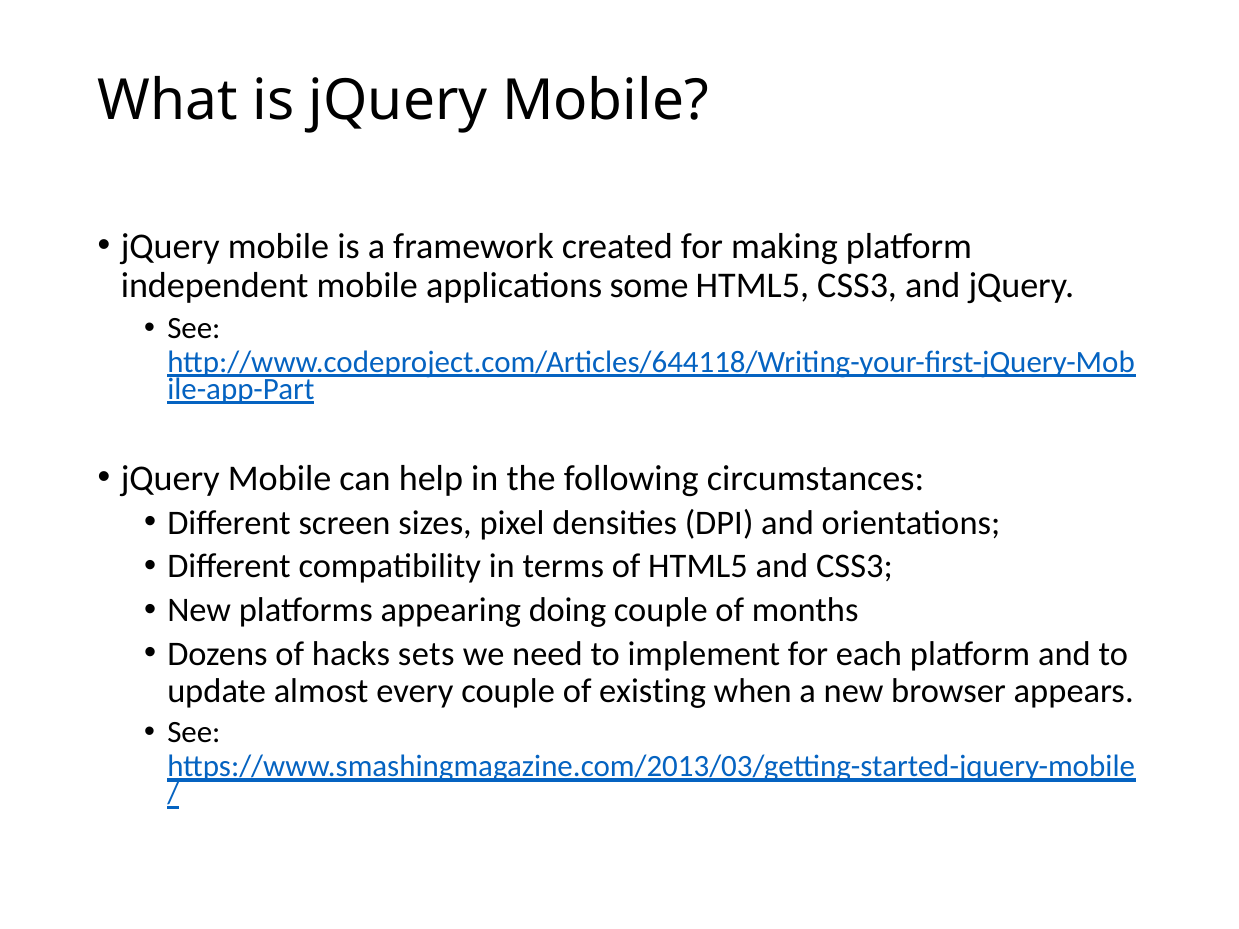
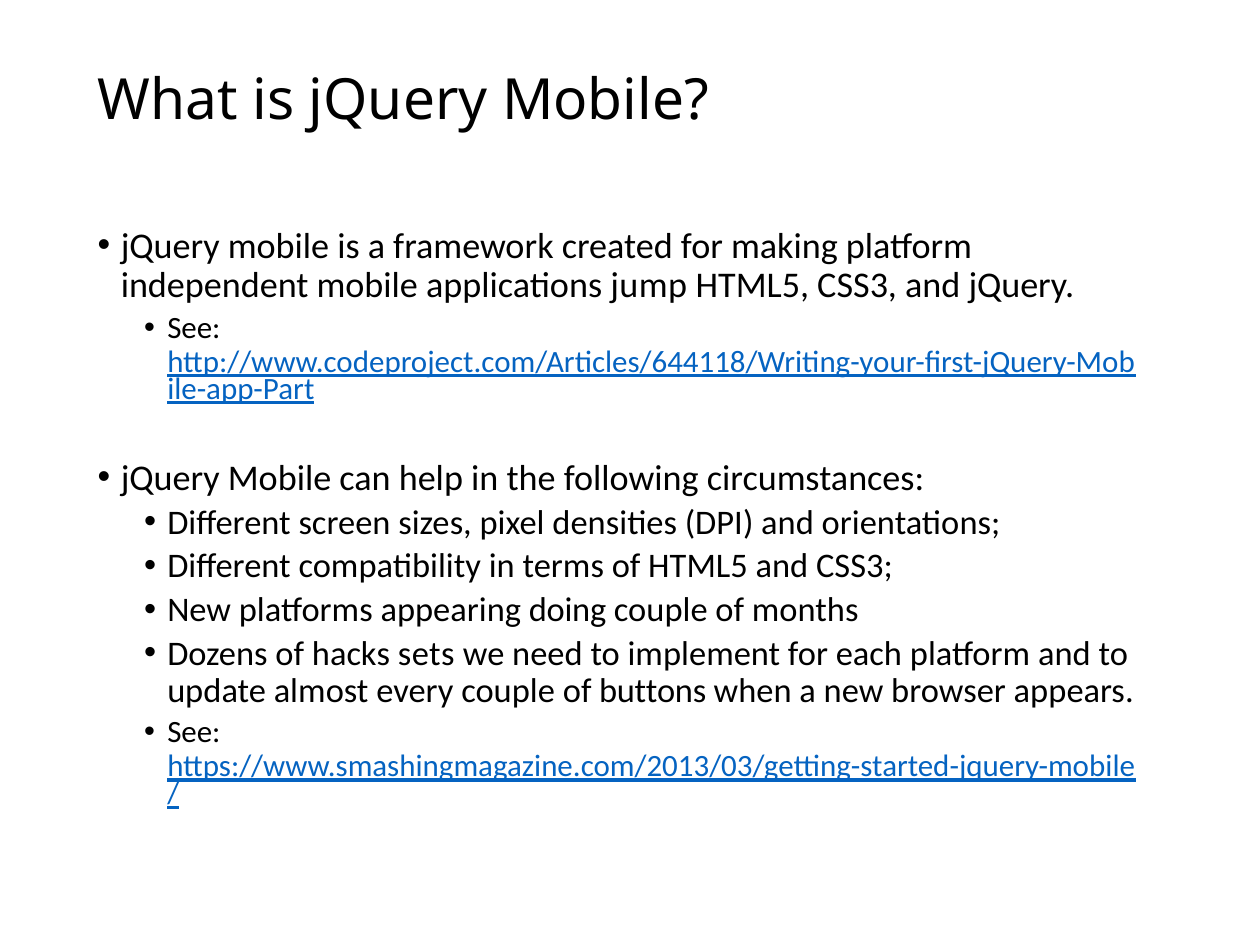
some: some -> jump
existing: existing -> buttons
